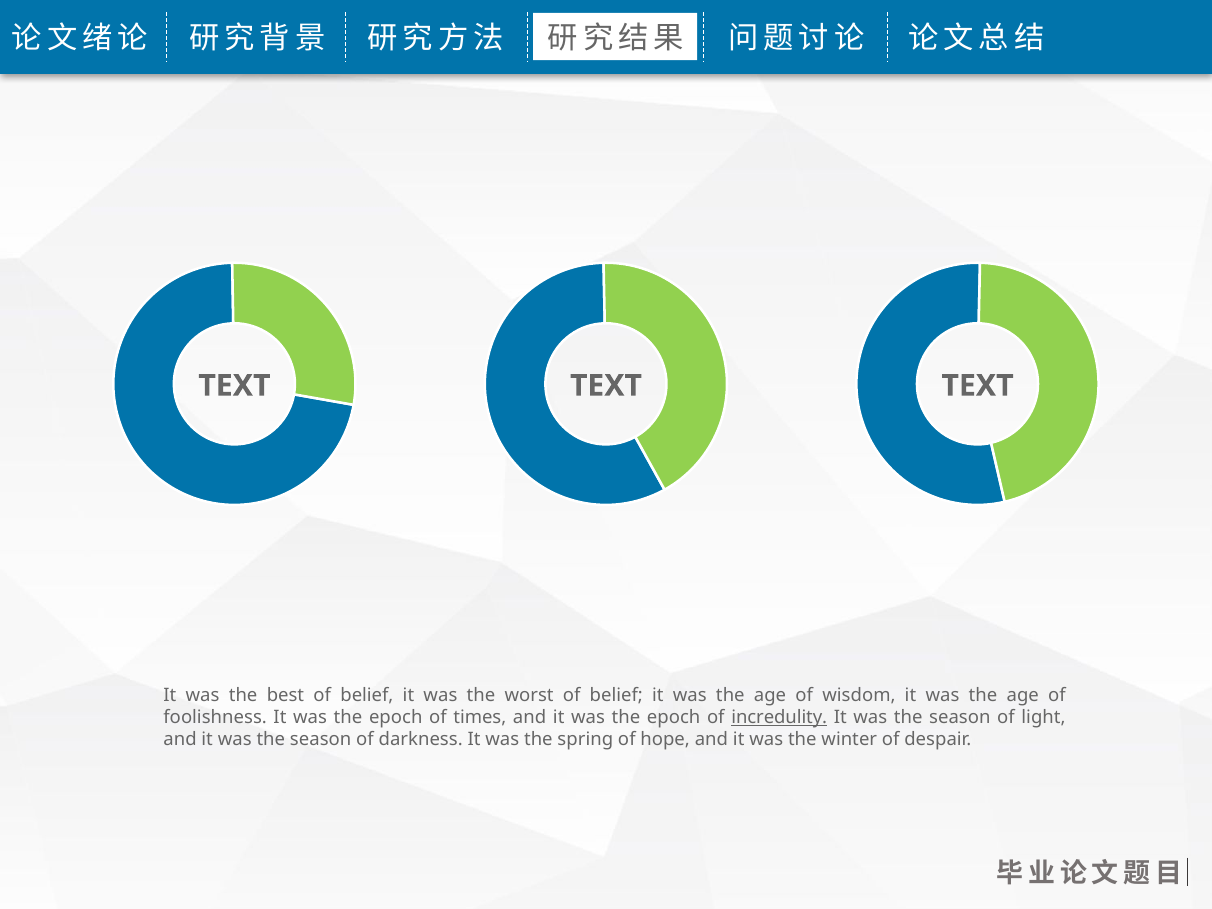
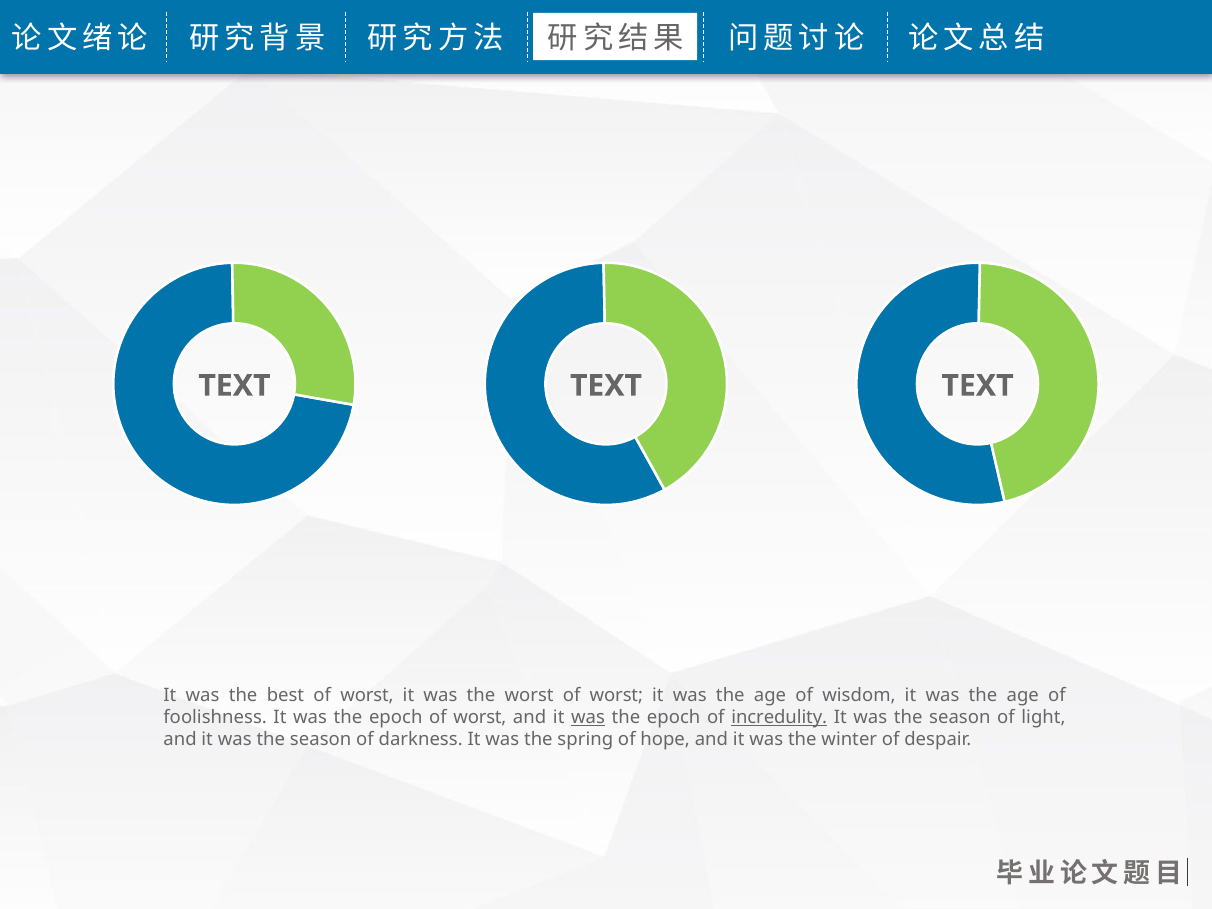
best of belief: belief -> worst
worst of belief: belief -> worst
epoch of times: times -> worst
was at (588, 717) underline: none -> present
